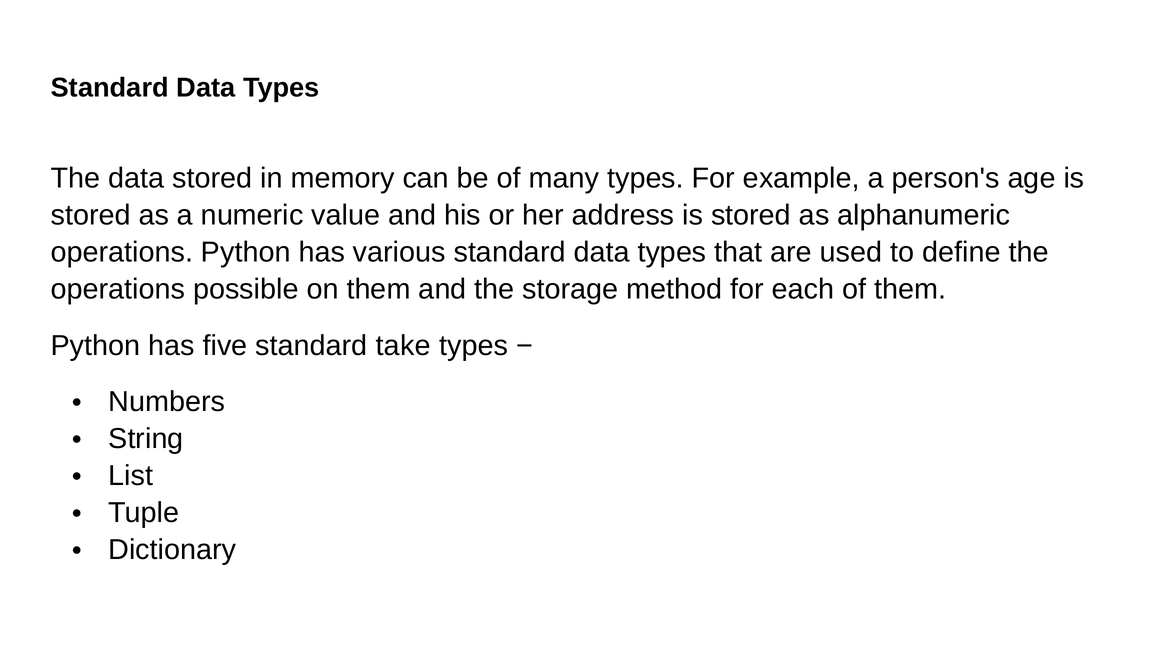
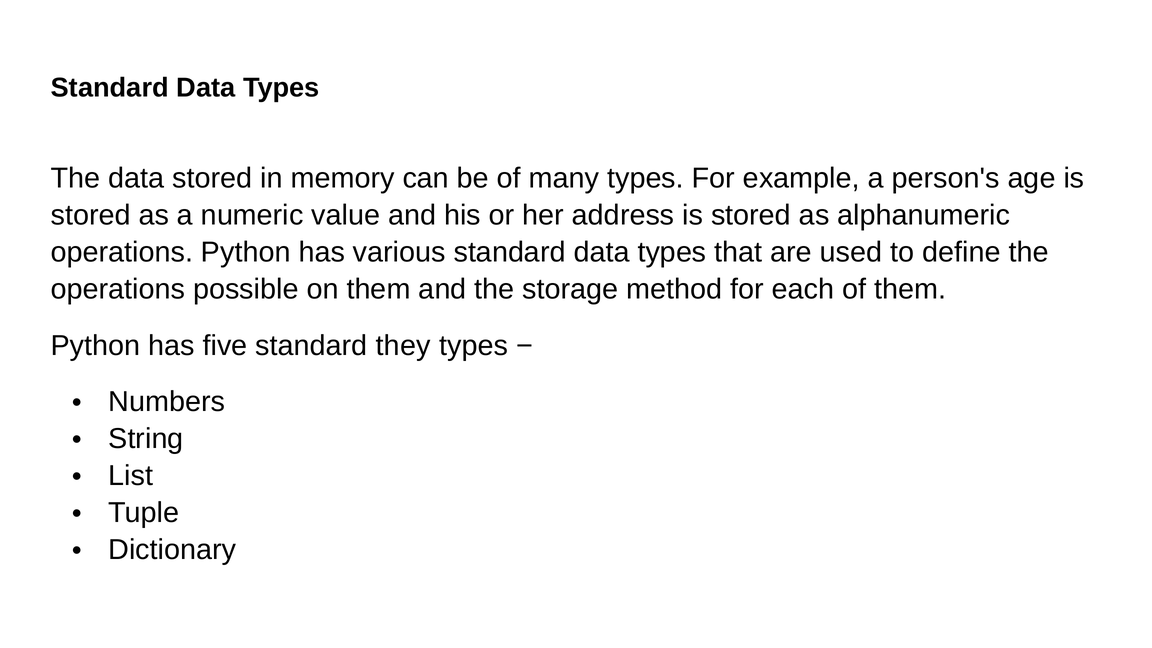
take: take -> they
